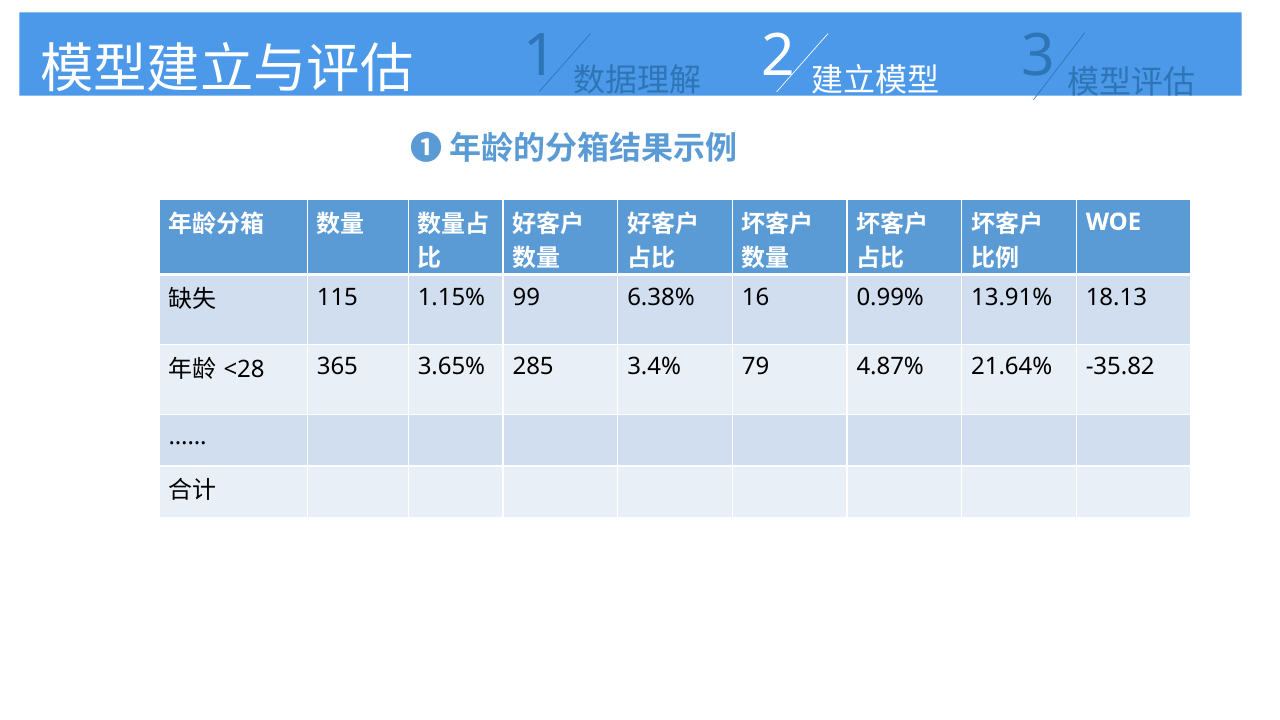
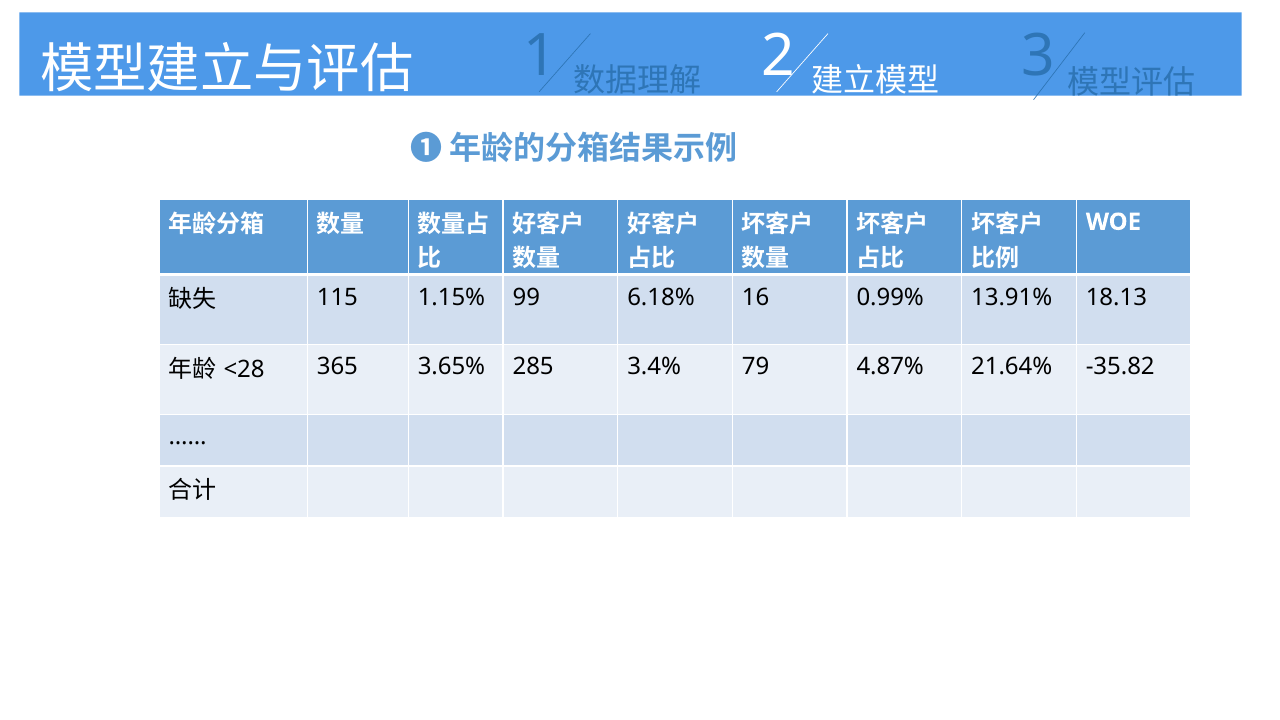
6.38%: 6.38% -> 6.18%
